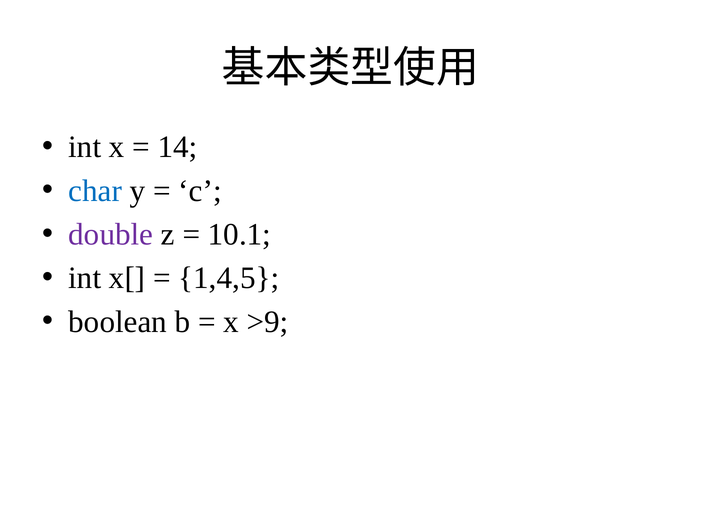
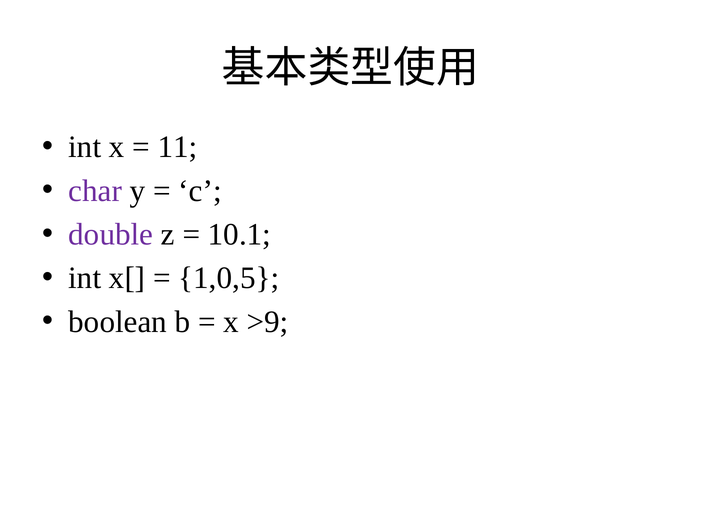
14: 14 -> 11
char colour: blue -> purple
1,4,5: 1,4,5 -> 1,0,5
